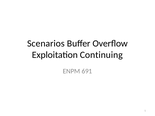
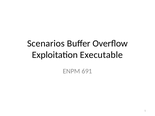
Continuing: Continuing -> Executable
